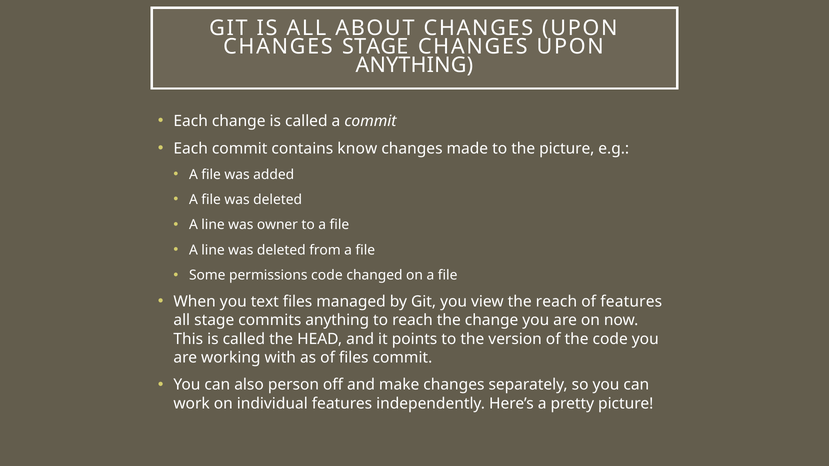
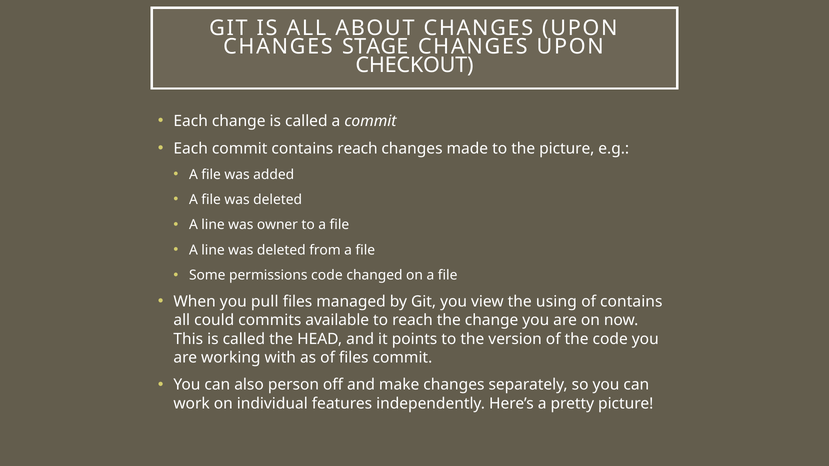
ANYTHING at (414, 65): ANYTHING -> CHECKOUT
contains know: know -> reach
text: text -> pull
the reach: reach -> using
of features: features -> contains
all stage: stage -> could
commits anything: anything -> available
